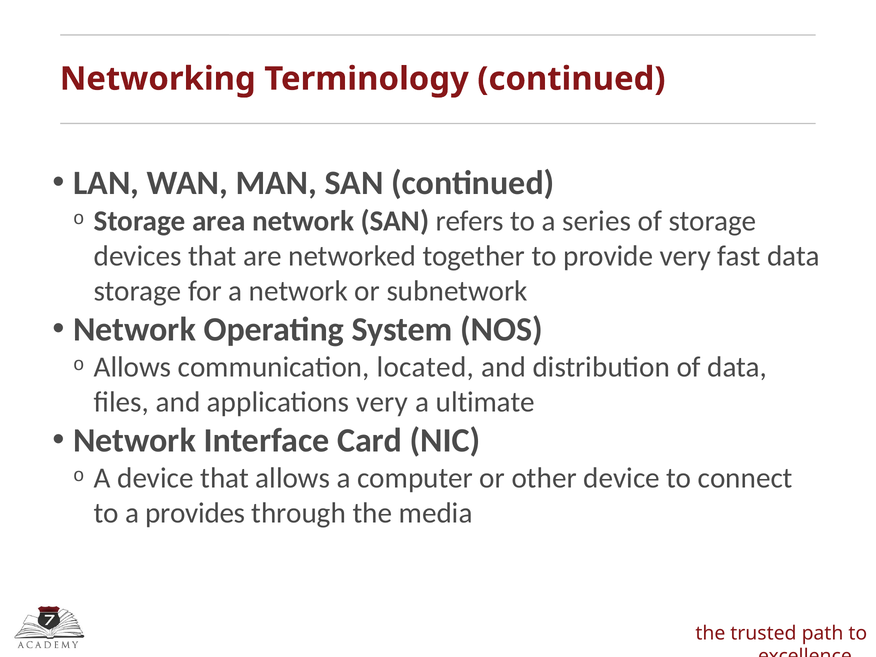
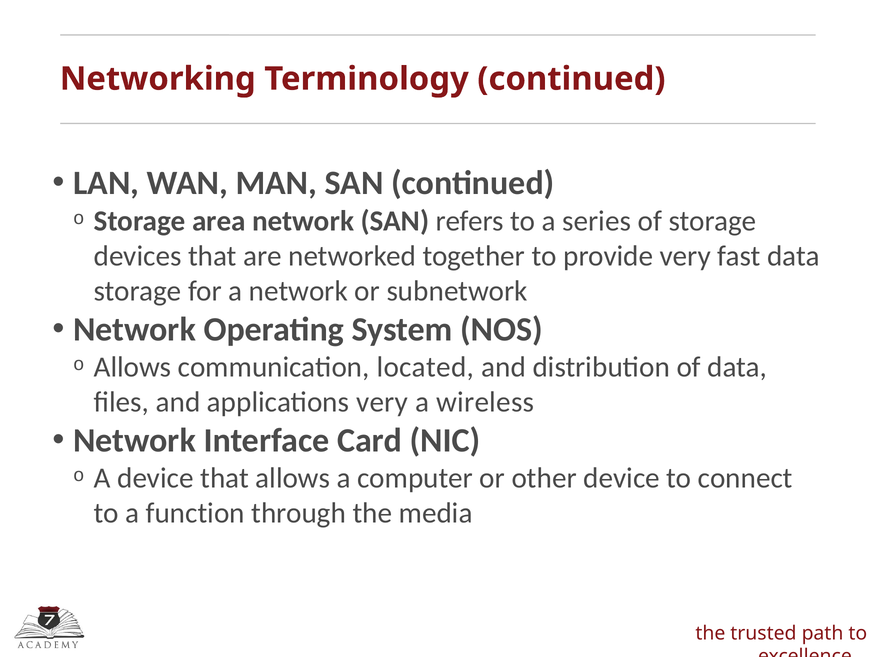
ultimate: ultimate -> wireless
provides: provides -> function
